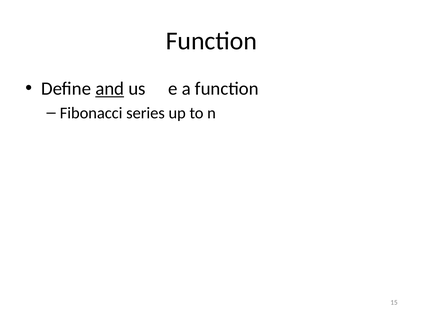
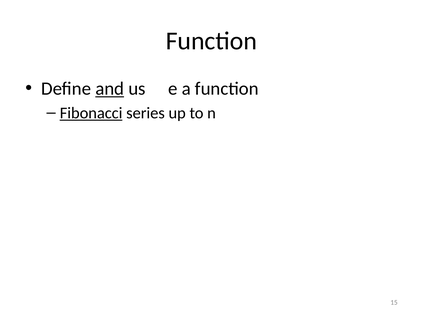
Fibonacci underline: none -> present
